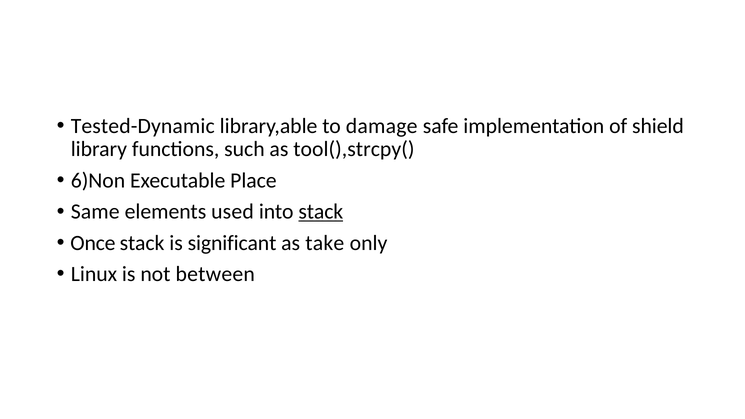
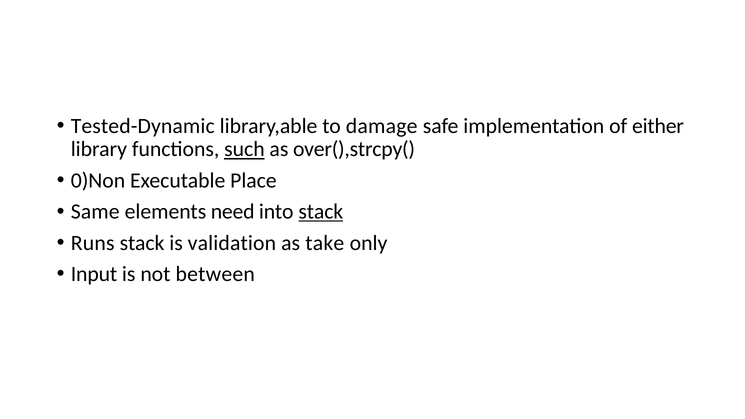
shield: shield -> either
such underline: none -> present
tool(),strcpy(: tool(),strcpy( -> over(),strcpy(
6)Non: 6)Non -> 0)Non
used: used -> need
Once: Once -> Runs
significant: significant -> validation
Linux: Linux -> Input
